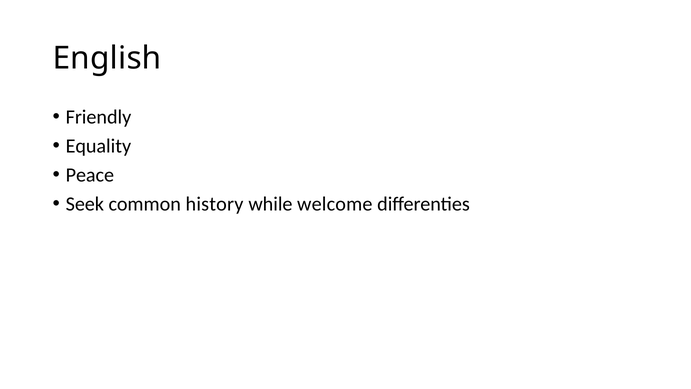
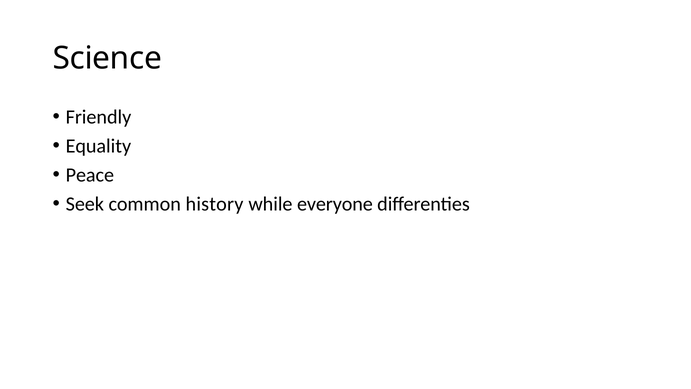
English: English -> Science
welcome: welcome -> everyone
